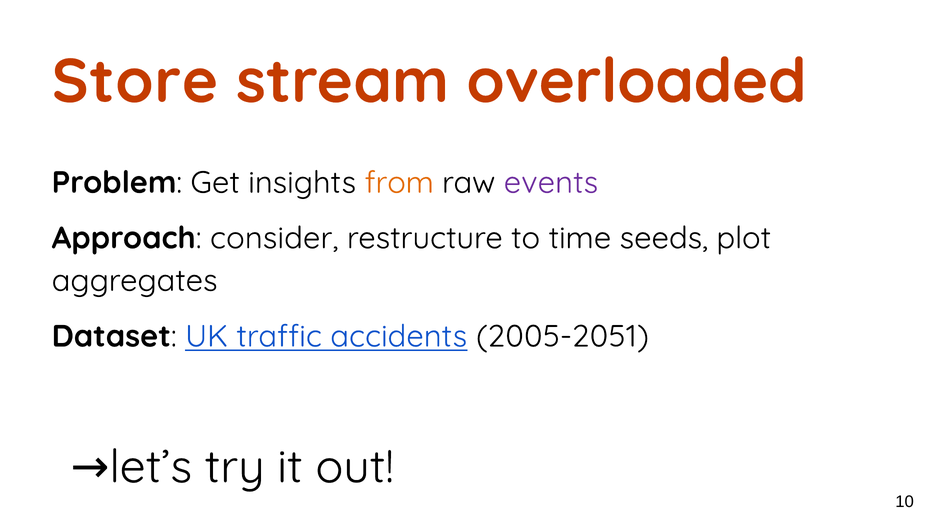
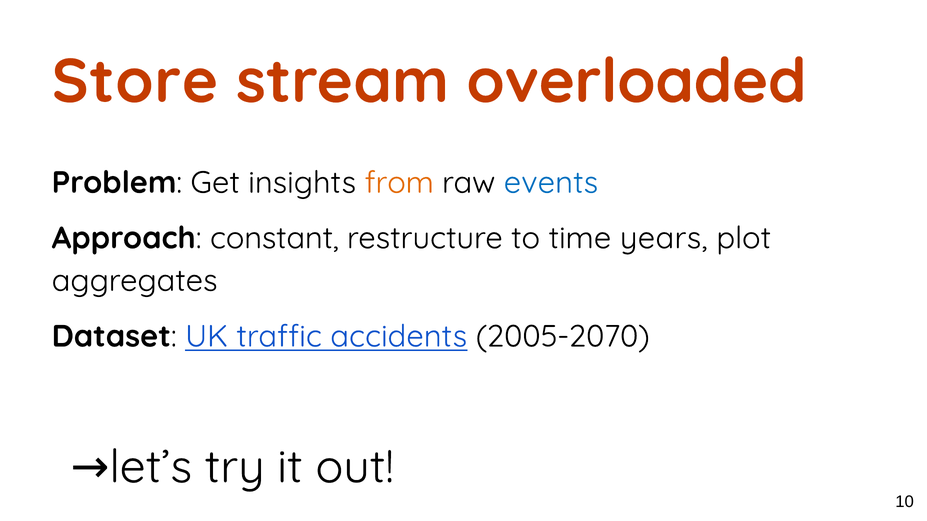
events colour: purple -> blue
consider: consider -> constant
seeds: seeds -> years
2005-2051: 2005-2051 -> 2005-2070
